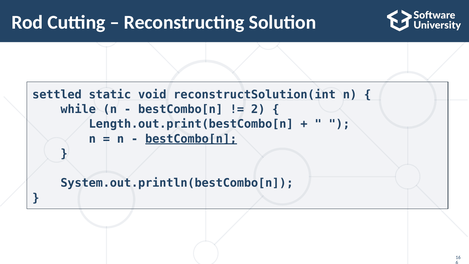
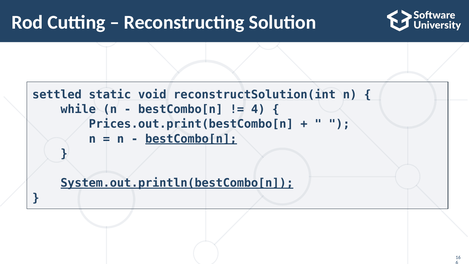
2: 2 -> 4
Length.out.print(bestCombo[n: Length.out.print(bestCombo[n -> Prices.out.print(bestCombo[n
System.out.println(bestCombo[n underline: none -> present
